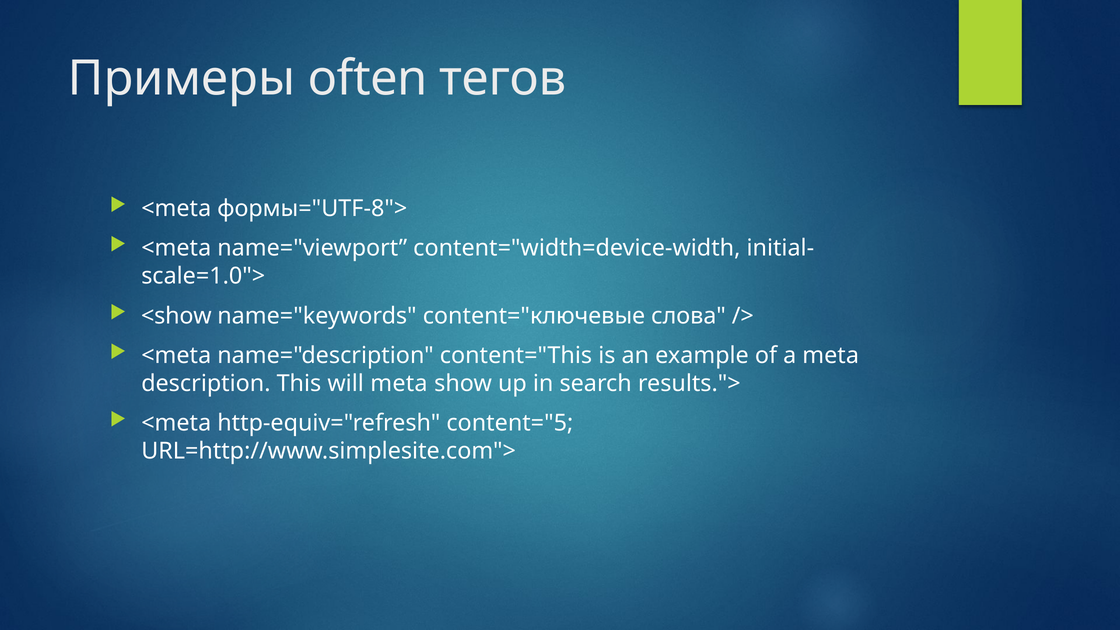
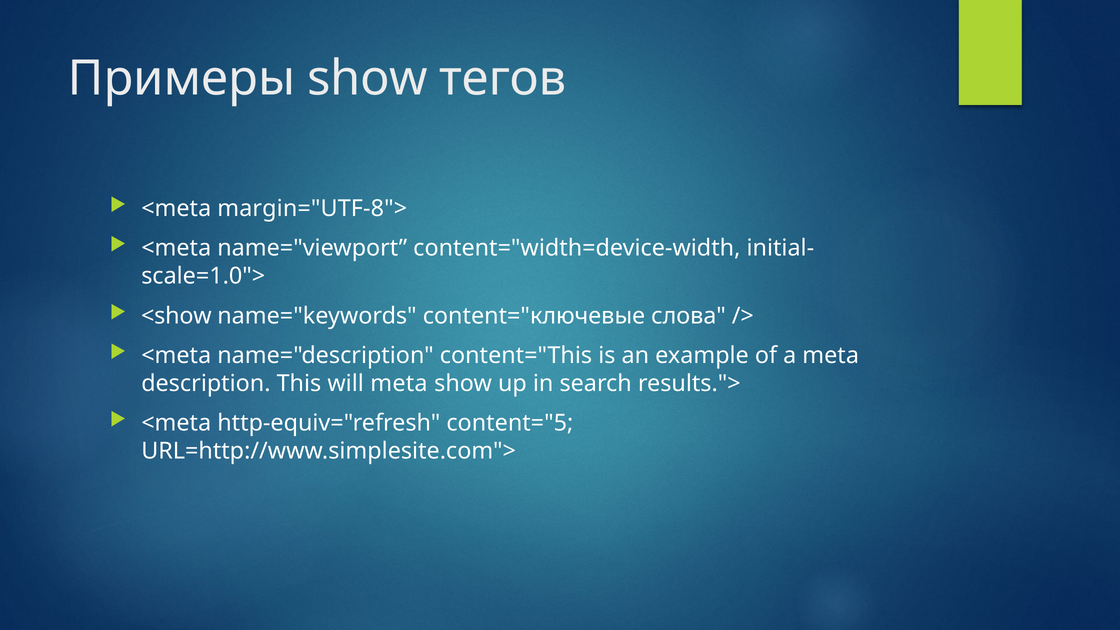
Примеры often: often -> show
формы="UTF-8">: формы="UTF-8"> -> margin="UTF-8">
